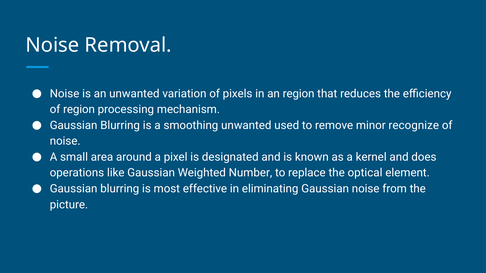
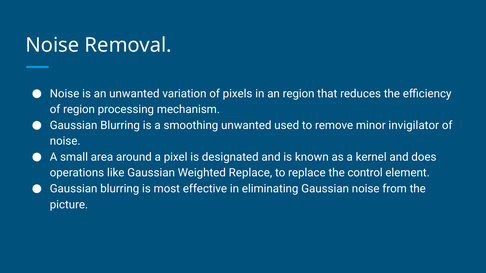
recognize: recognize -> invigilator
Weighted Number: Number -> Replace
optical: optical -> control
